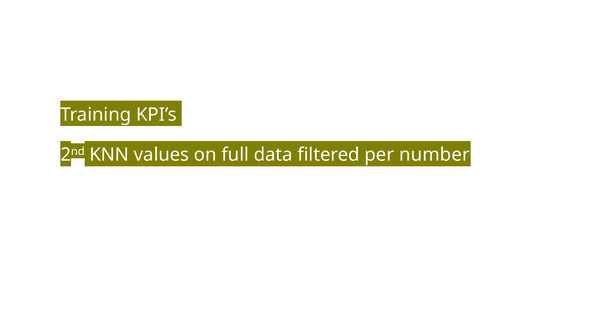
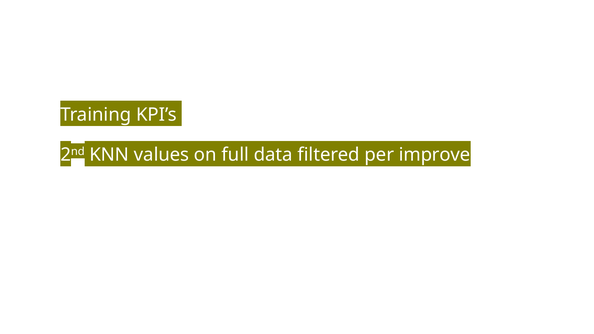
number: number -> improve
